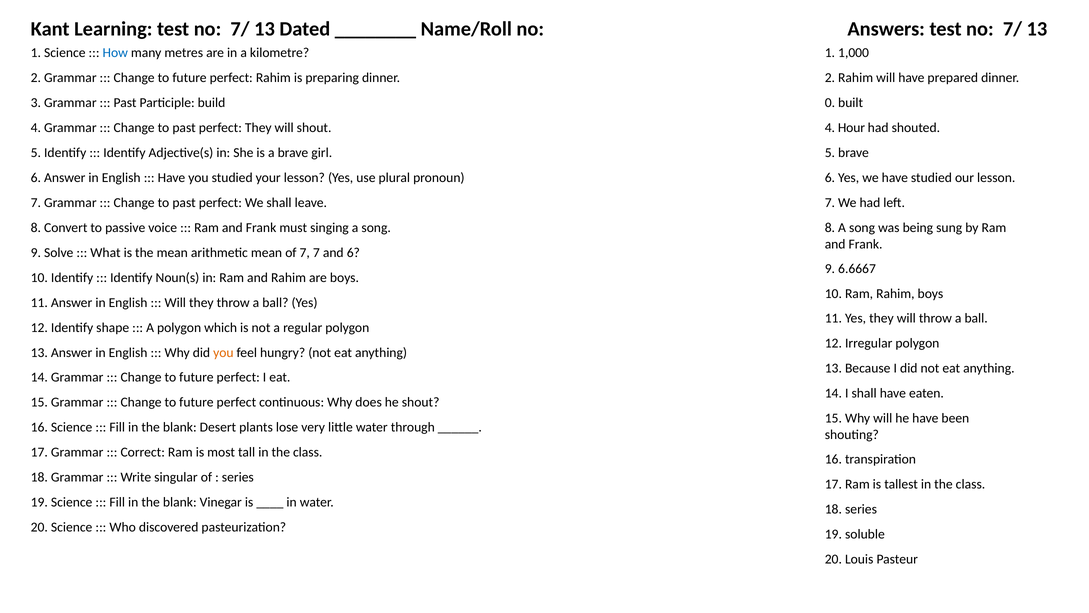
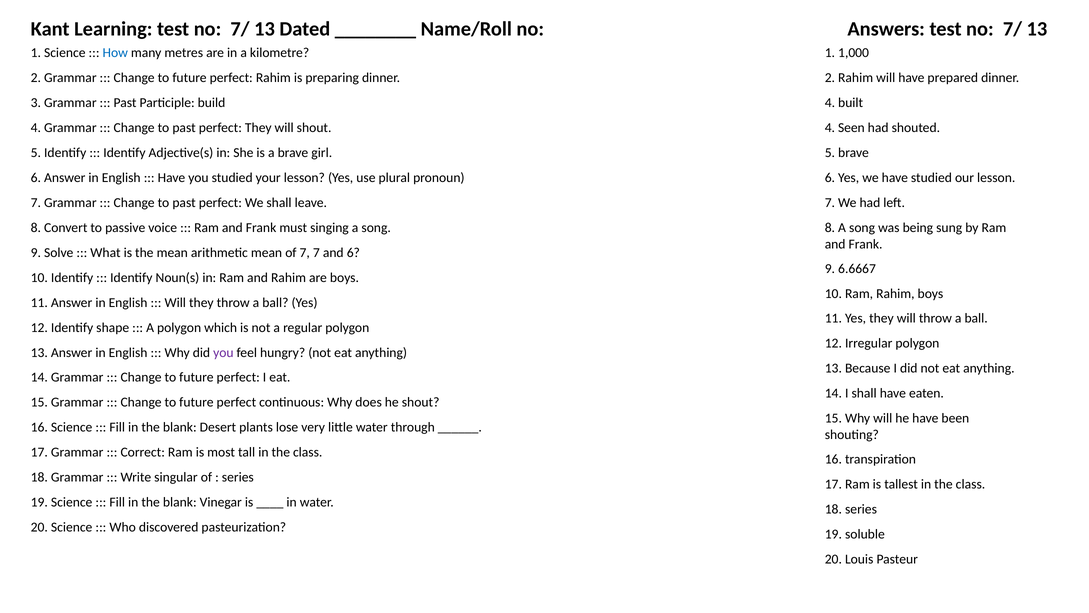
build 0: 0 -> 4
Hour: Hour -> Seen
you at (223, 352) colour: orange -> purple
